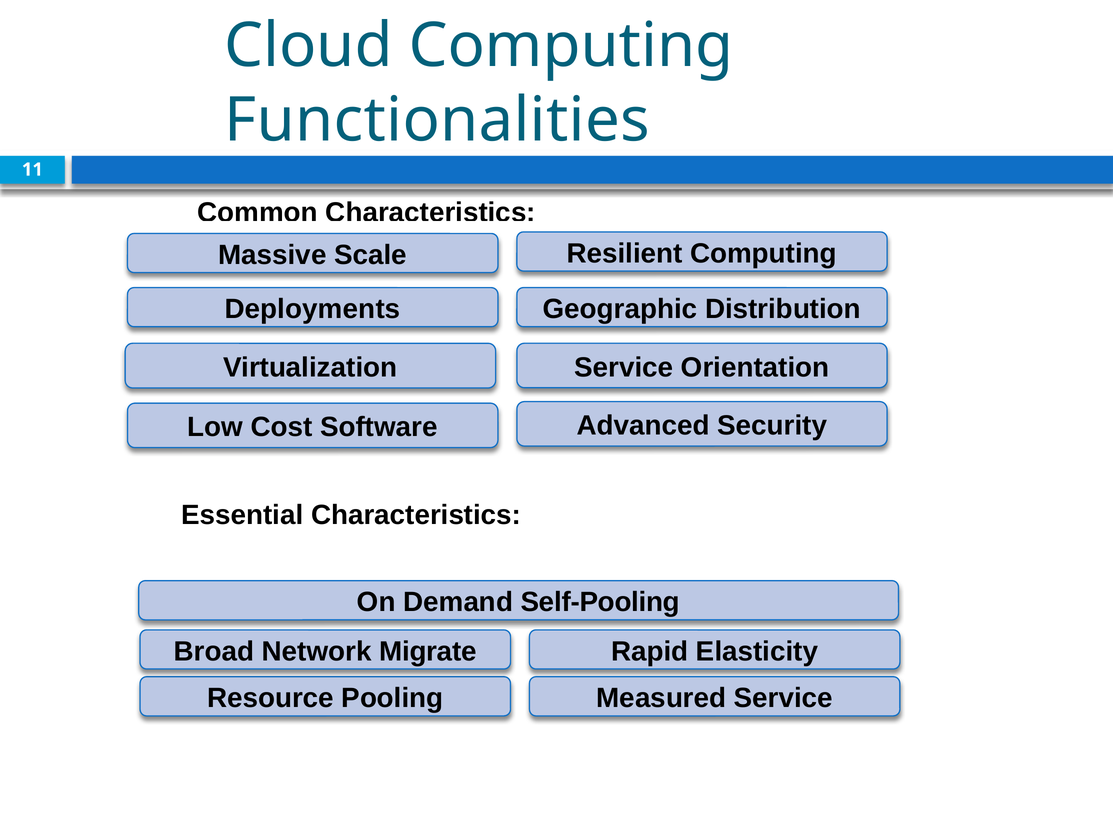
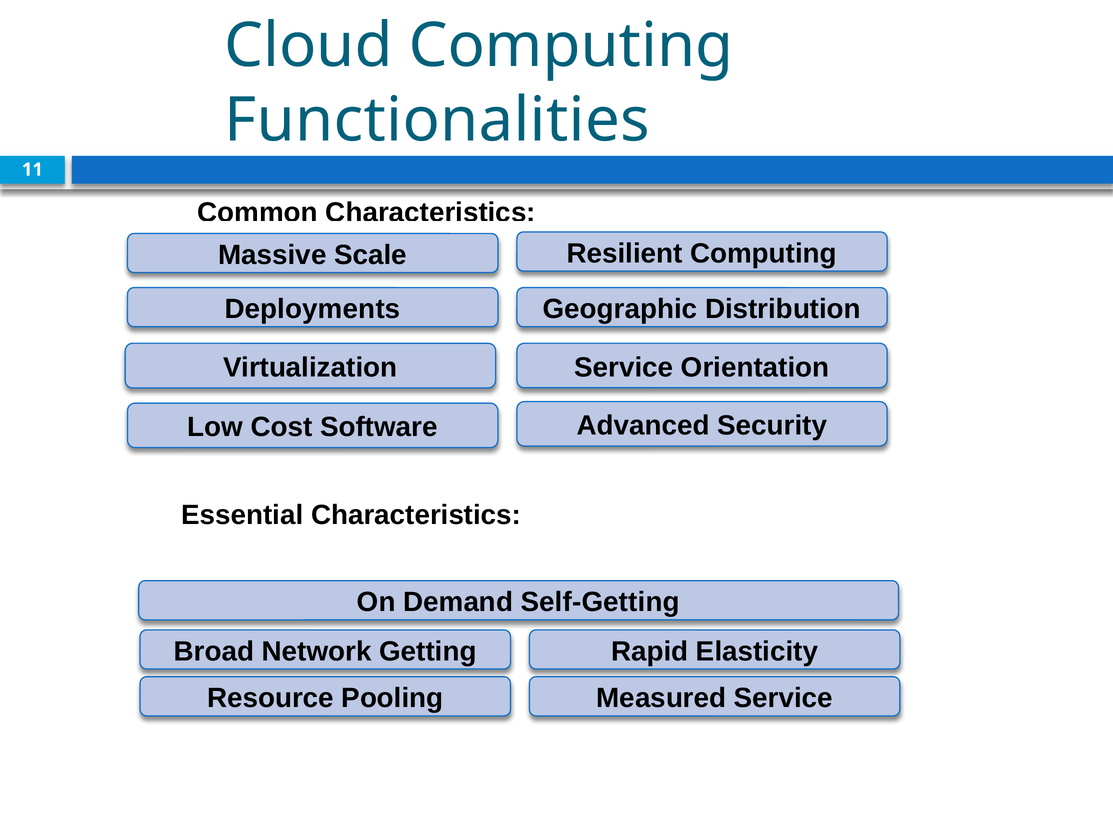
Self-Pooling: Self-Pooling -> Self-Getting
Migrate: Migrate -> Getting
